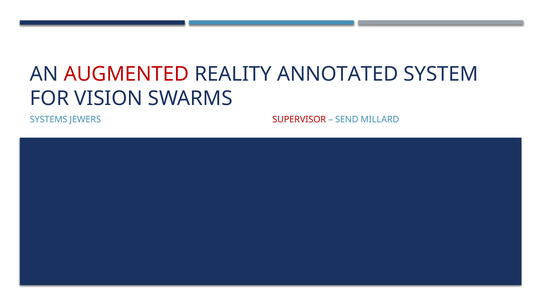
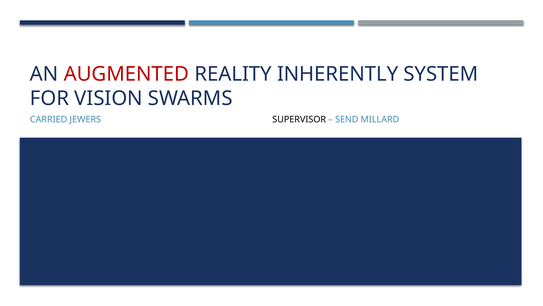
ANNOTATED: ANNOTATED -> INHERENTLY
SYSTEMS: SYSTEMS -> CARRIED
SUPERVISOR colour: red -> black
